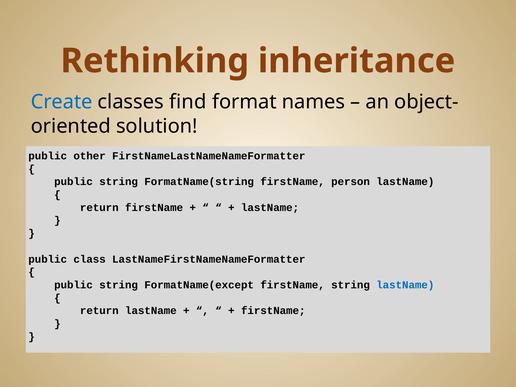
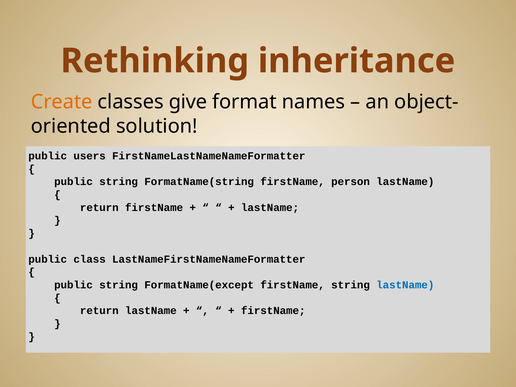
Create colour: blue -> orange
find: find -> give
other: other -> users
